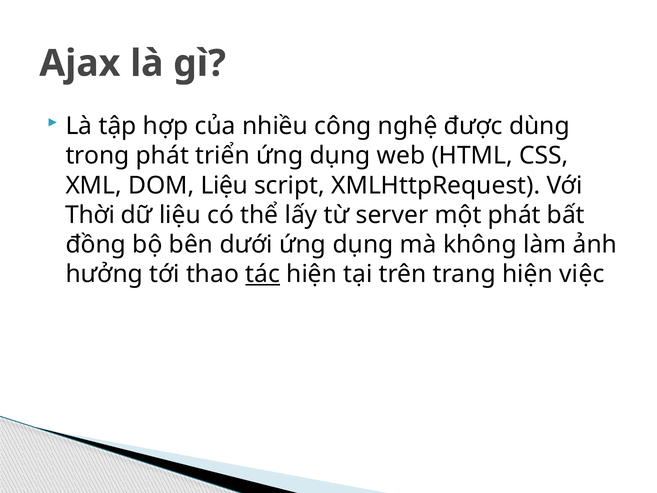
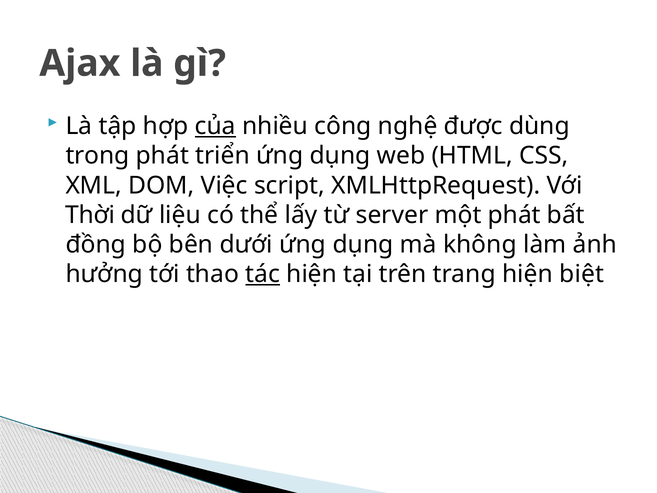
của underline: none -> present
DOM Liệu: Liệu -> Việc
việc: việc -> biệt
